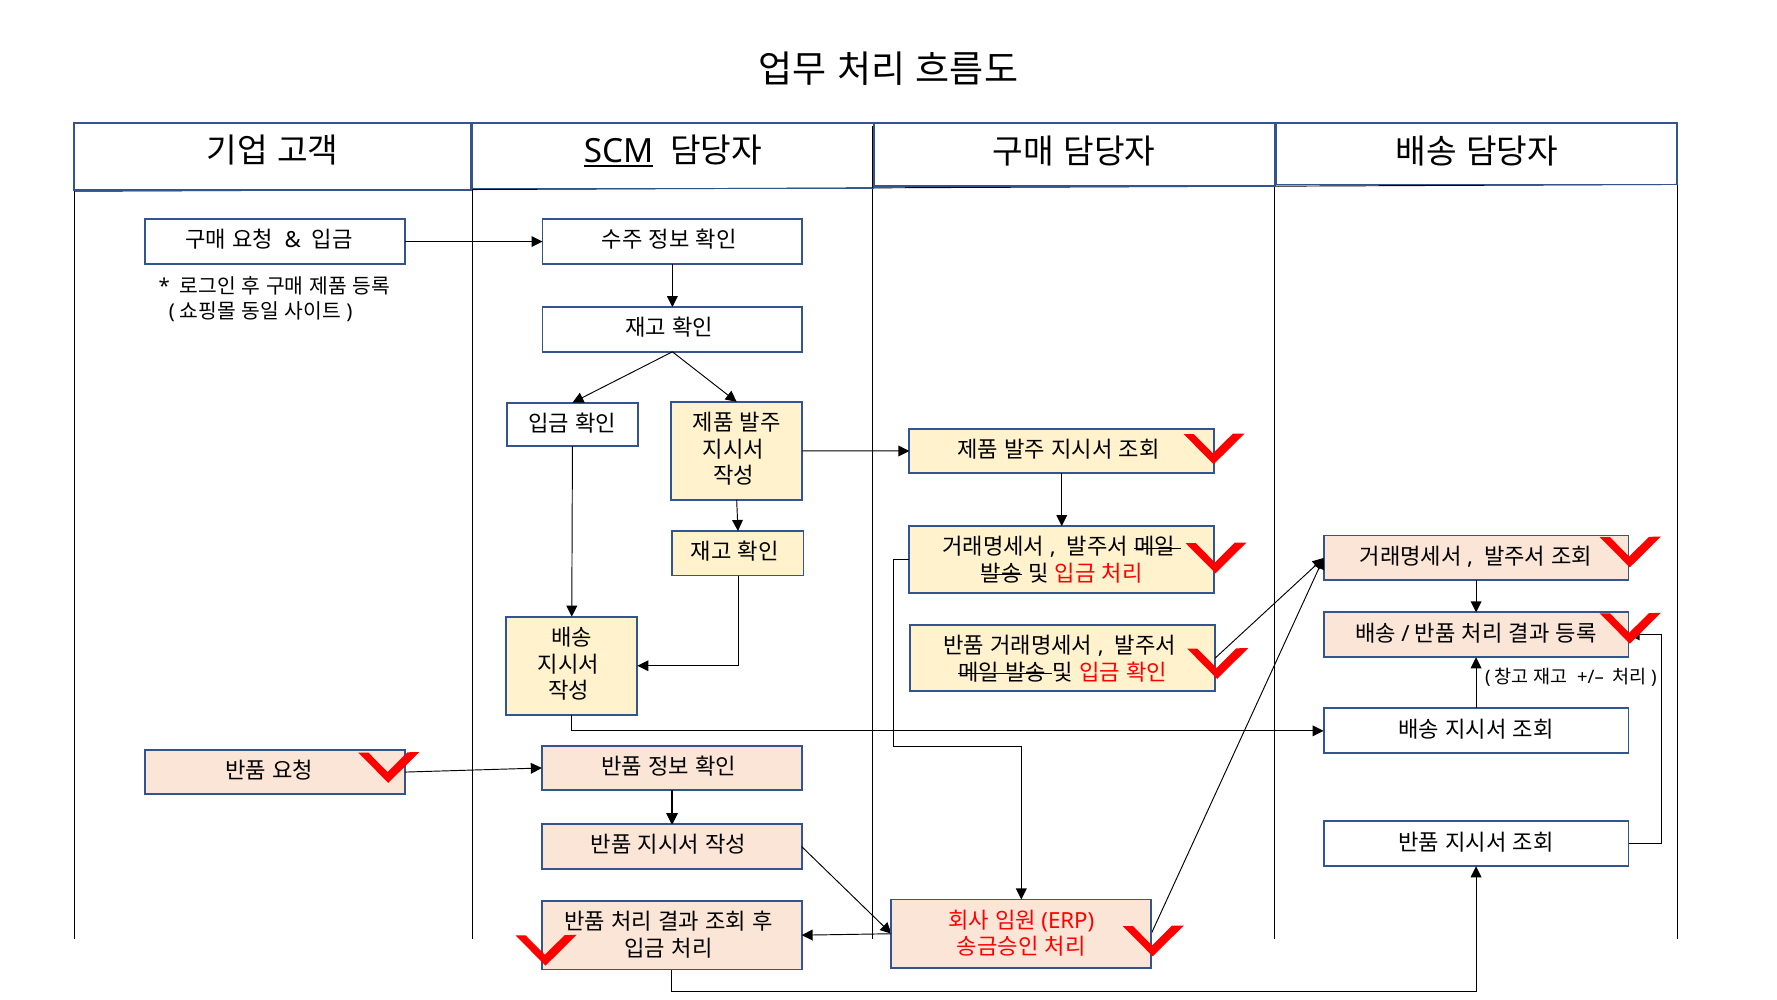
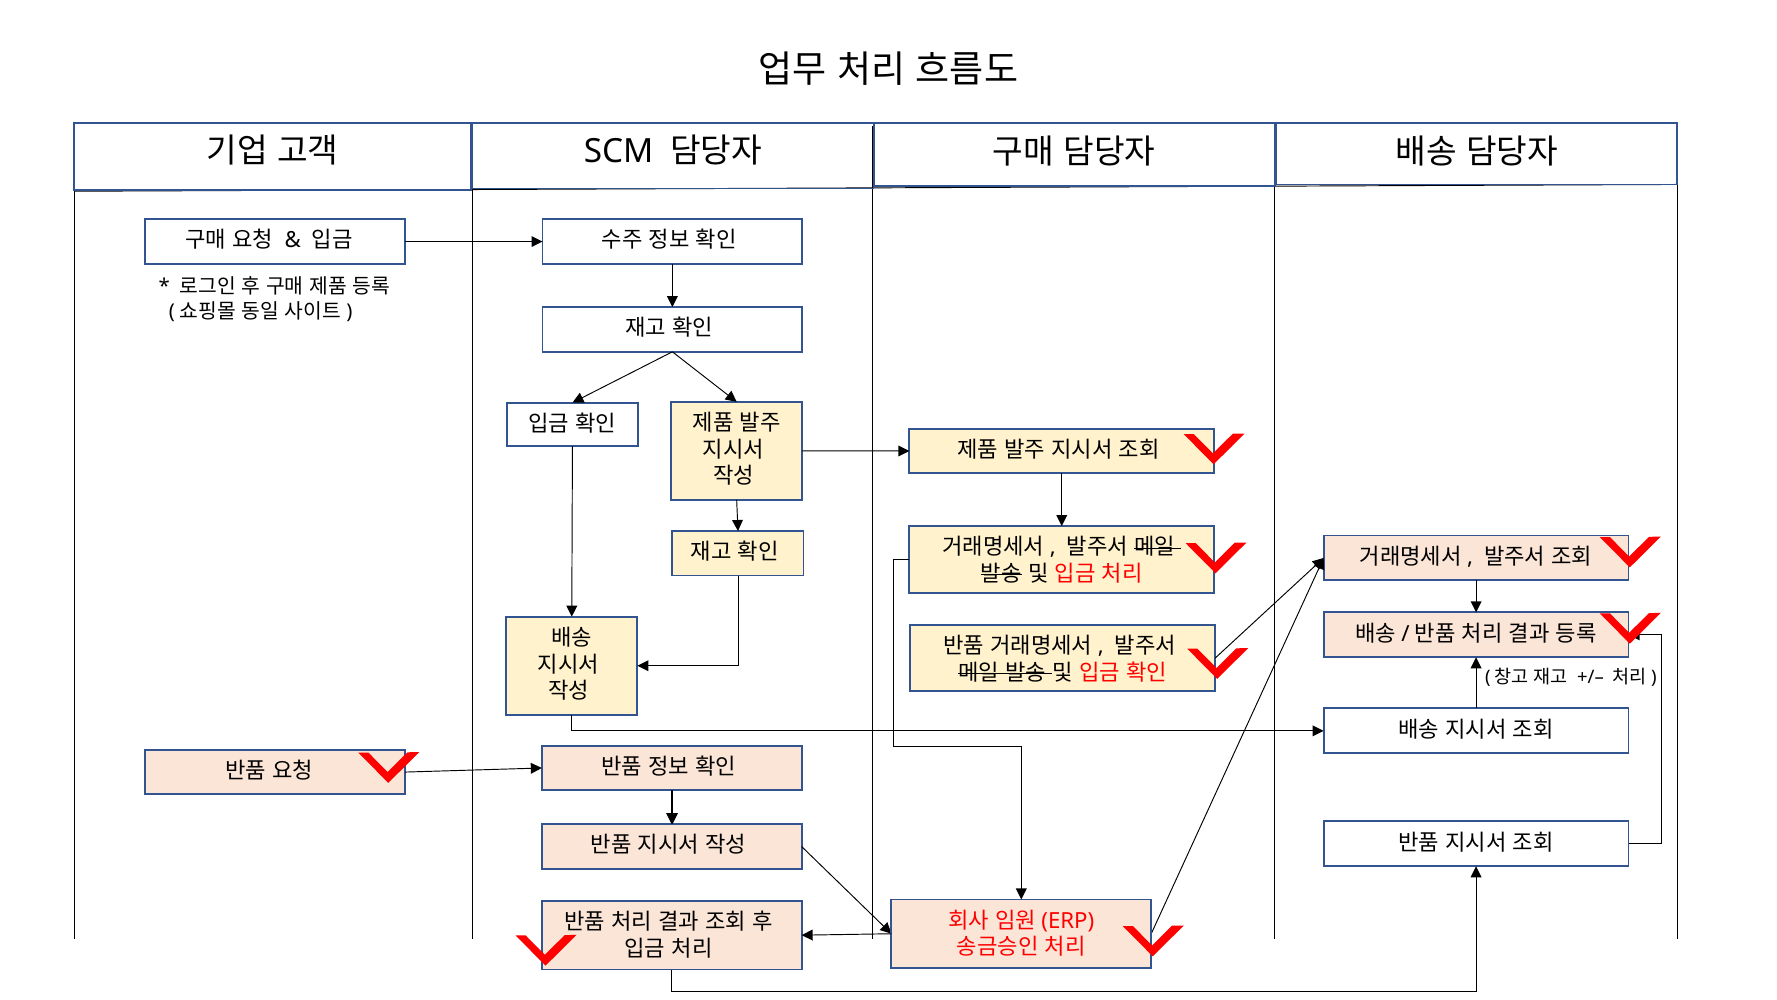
SCM underline: present -> none
